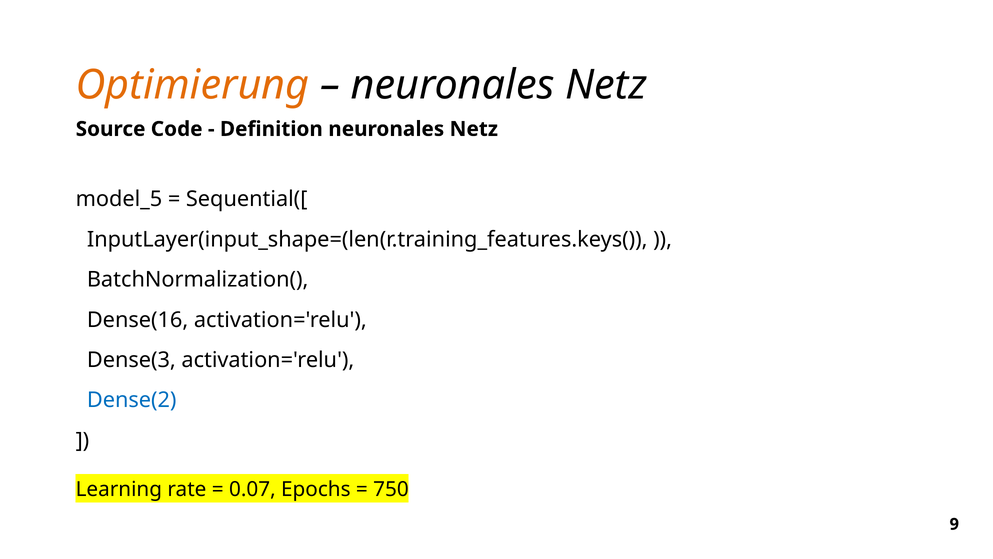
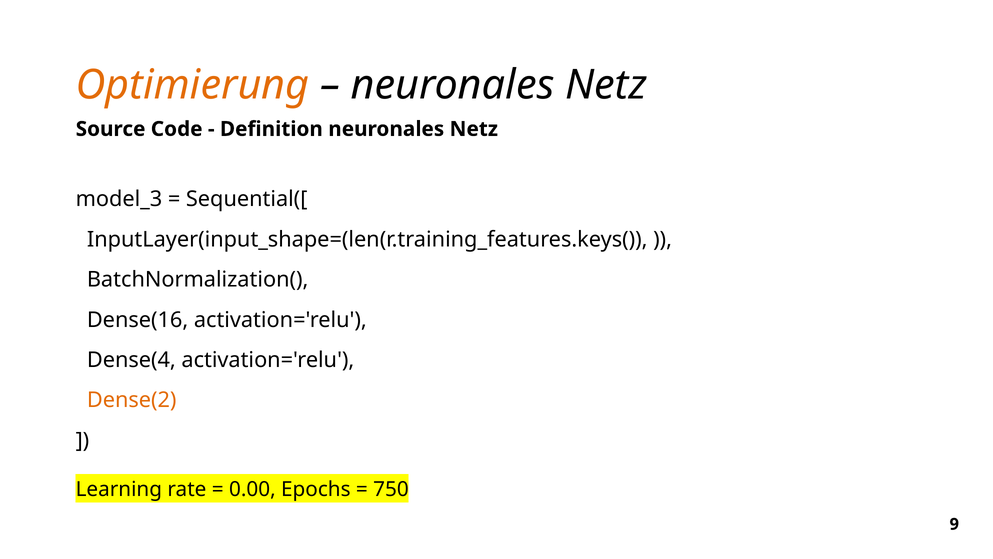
model_5: model_5 -> model_3
Dense(3: Dense(3 -> Dense(4
Dense(2 colour: blue -> orange
0.07: 0.07 -> 0.00
